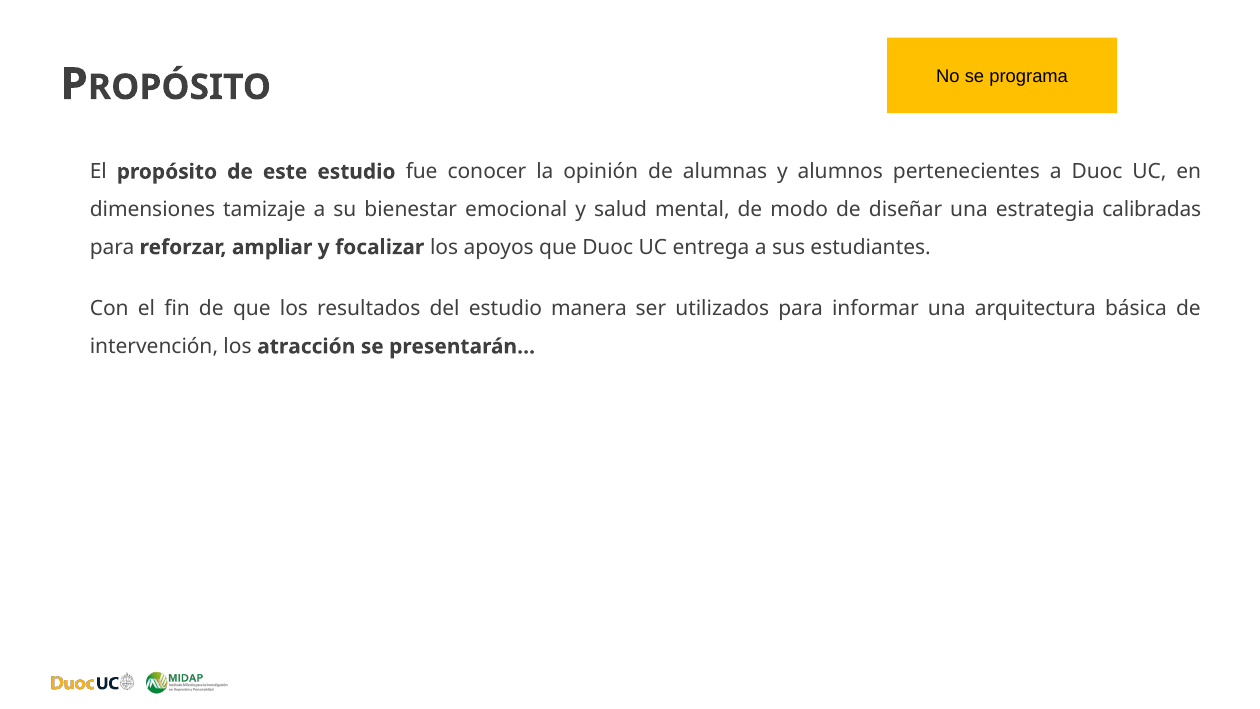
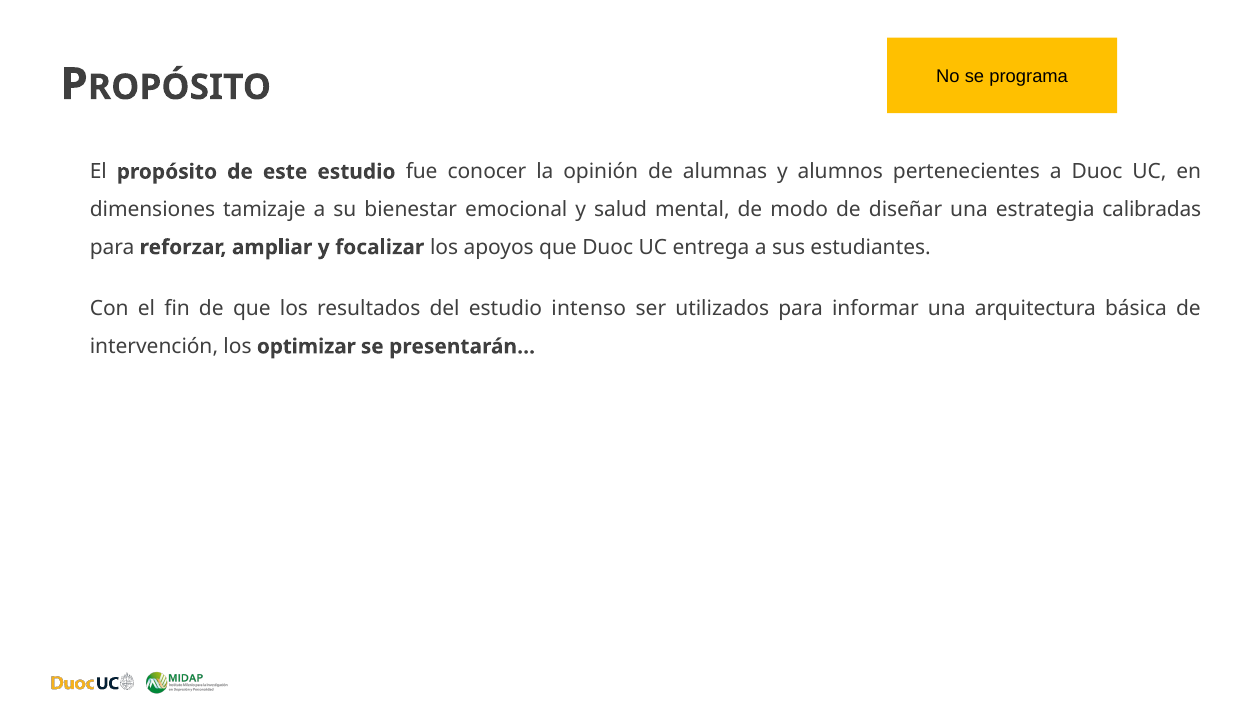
manera: manera -> intenso
atracción: atracción -> optimizar
